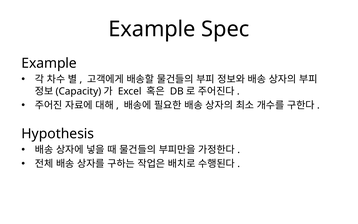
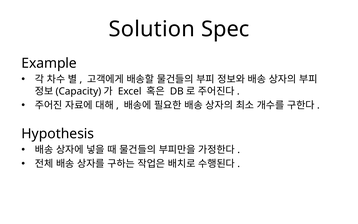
Example at (152, 29): Example -> Solution
